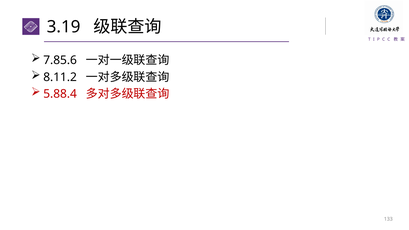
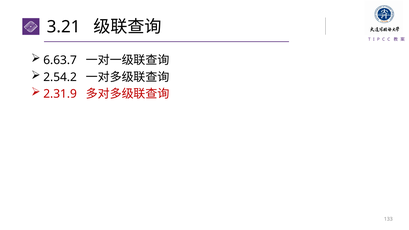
3.19: 3.19 -> 3.21
7.85.6: 7.85.6 -> 6.63.7
8.11.2: 8.11.2 -> 2.54.2
5.88.4: 5.88.4 -> 2.31.9
